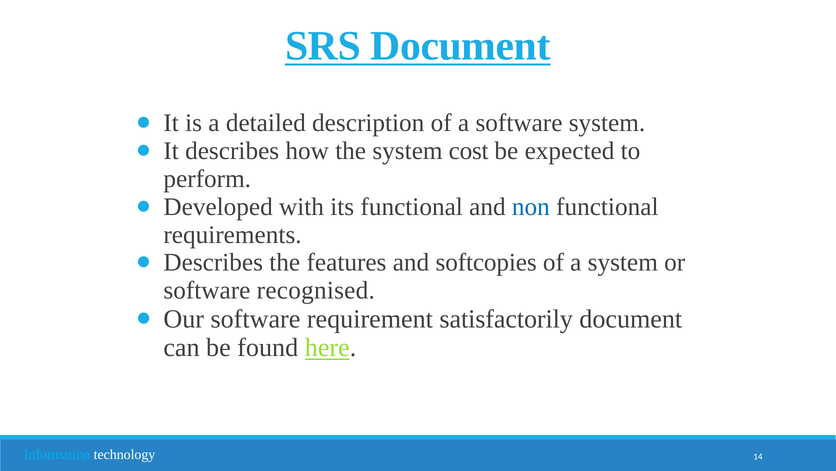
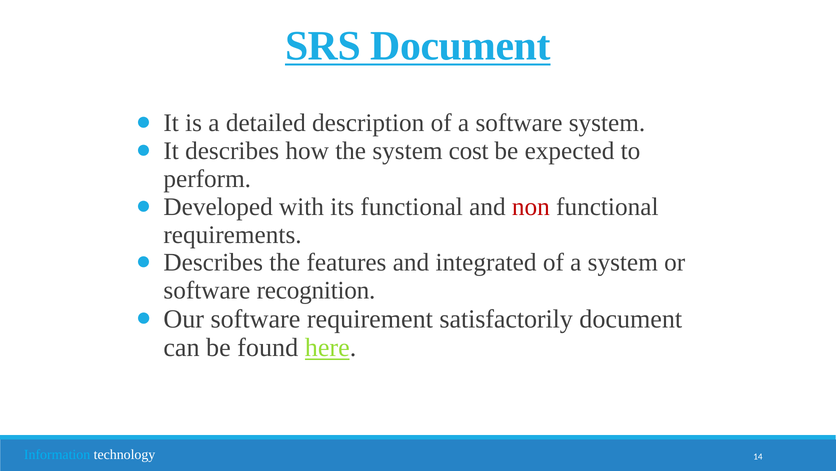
non colour: blue -> red
softcopies: softcopies -> integrated
recognised: recognised -> recognition
